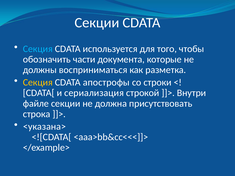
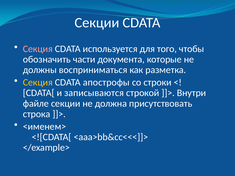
Секция at (38, 49) colour: light blue -> pink
сериализация: сериализация -> записываются
<указана>: <указана> -> <именем>
